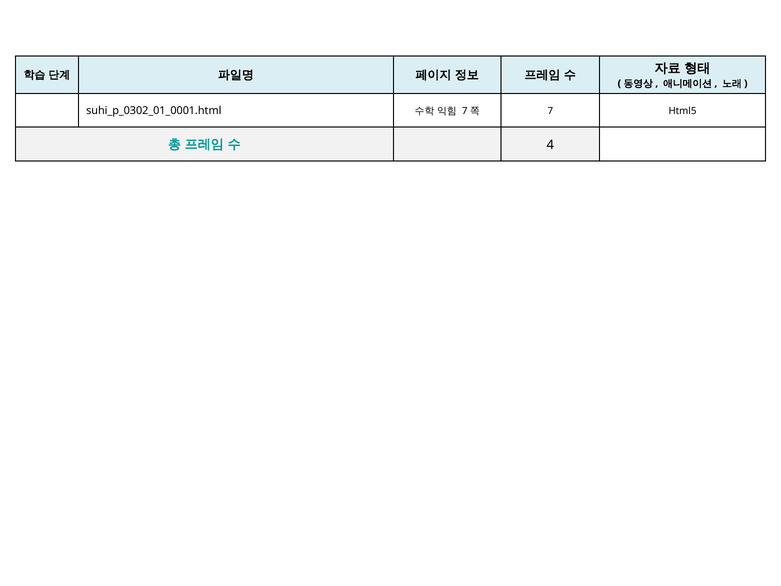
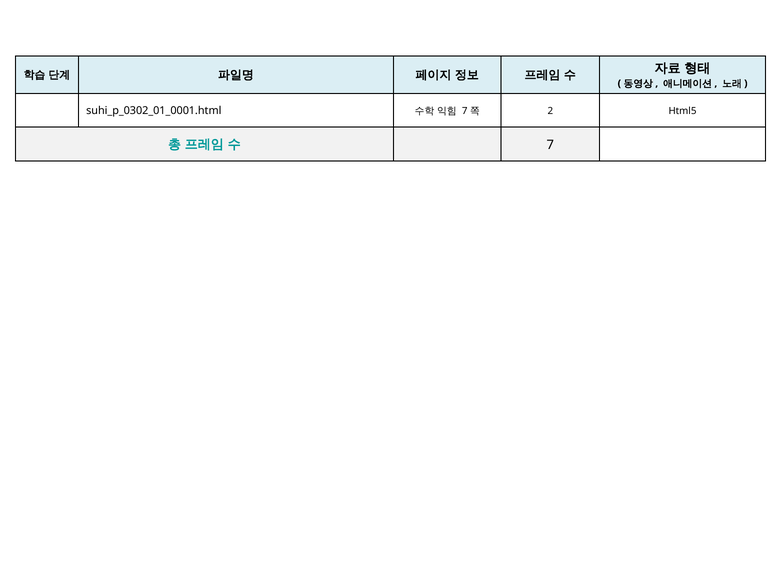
7 at (550, 111): 7 -> 2
4 at (550, 145): 4 -> 7
